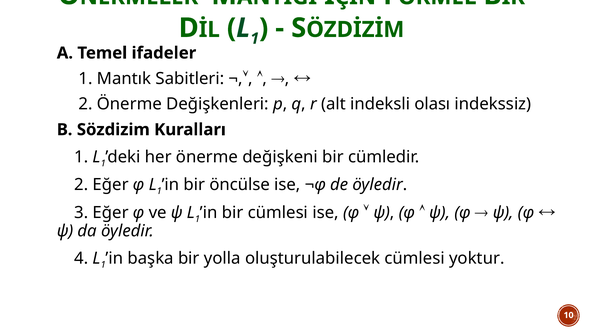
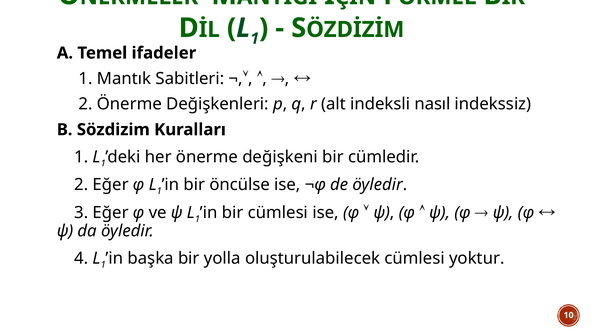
olası: olası -> nasıl
